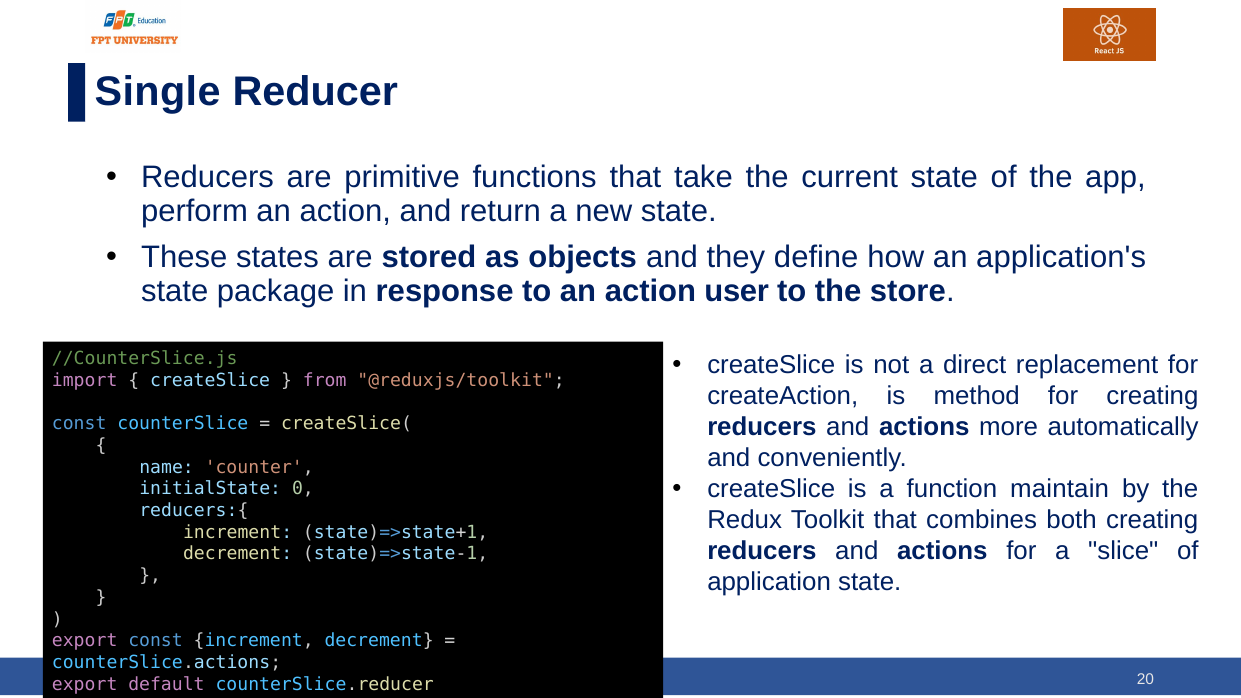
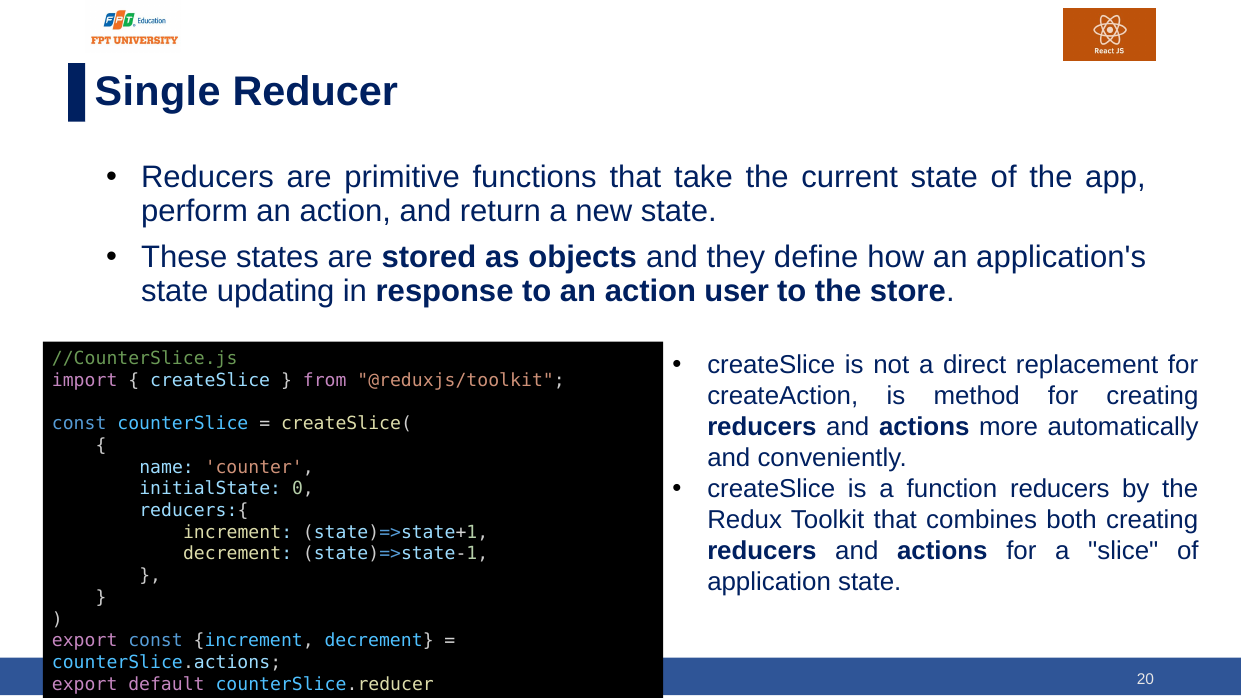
package: package -> updating
function maintain: maintain -> reducers
